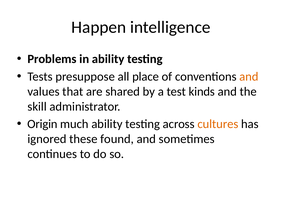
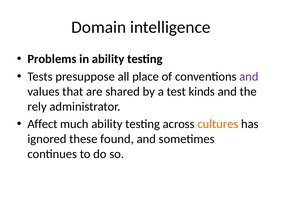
Happen: Happen -> Domain
and at (249, 77) colour: orange -> purple
skill: skill -> rely
Origin: Origin -> Affect
